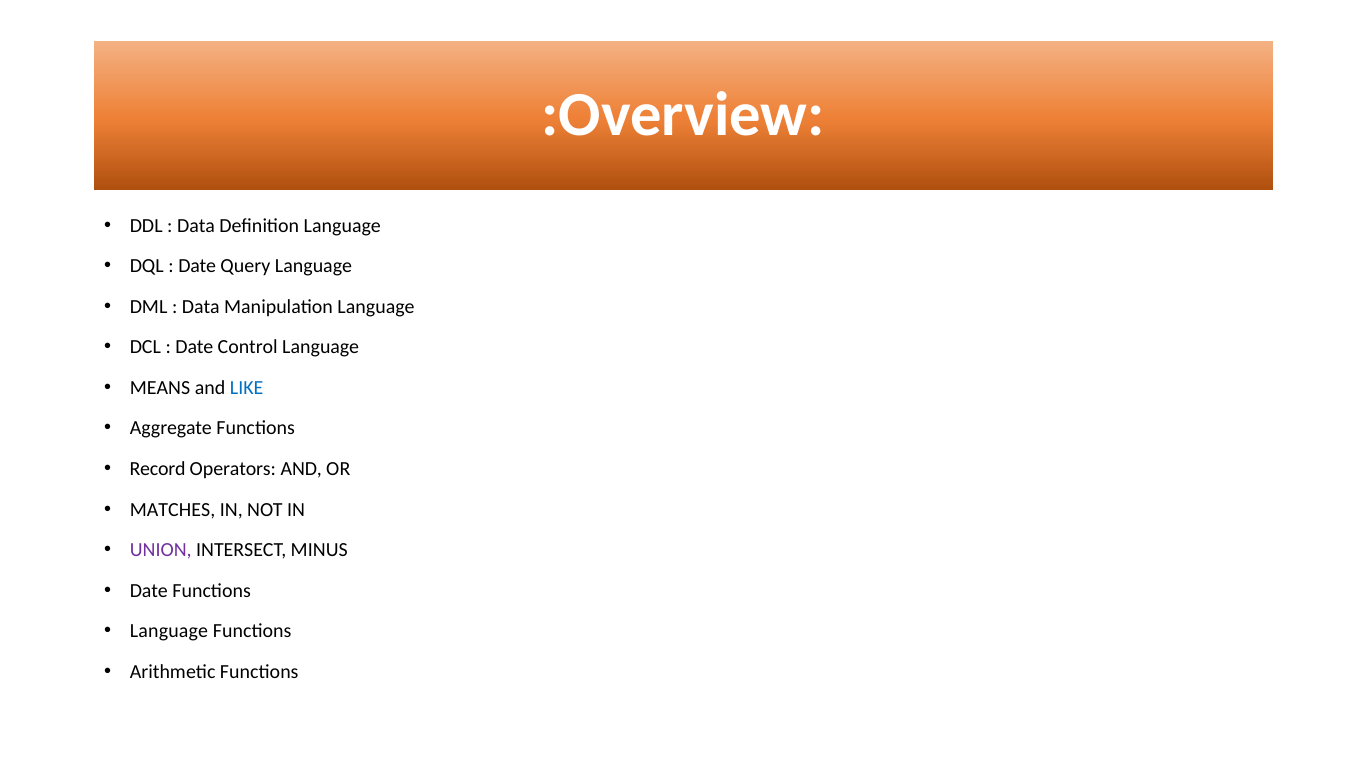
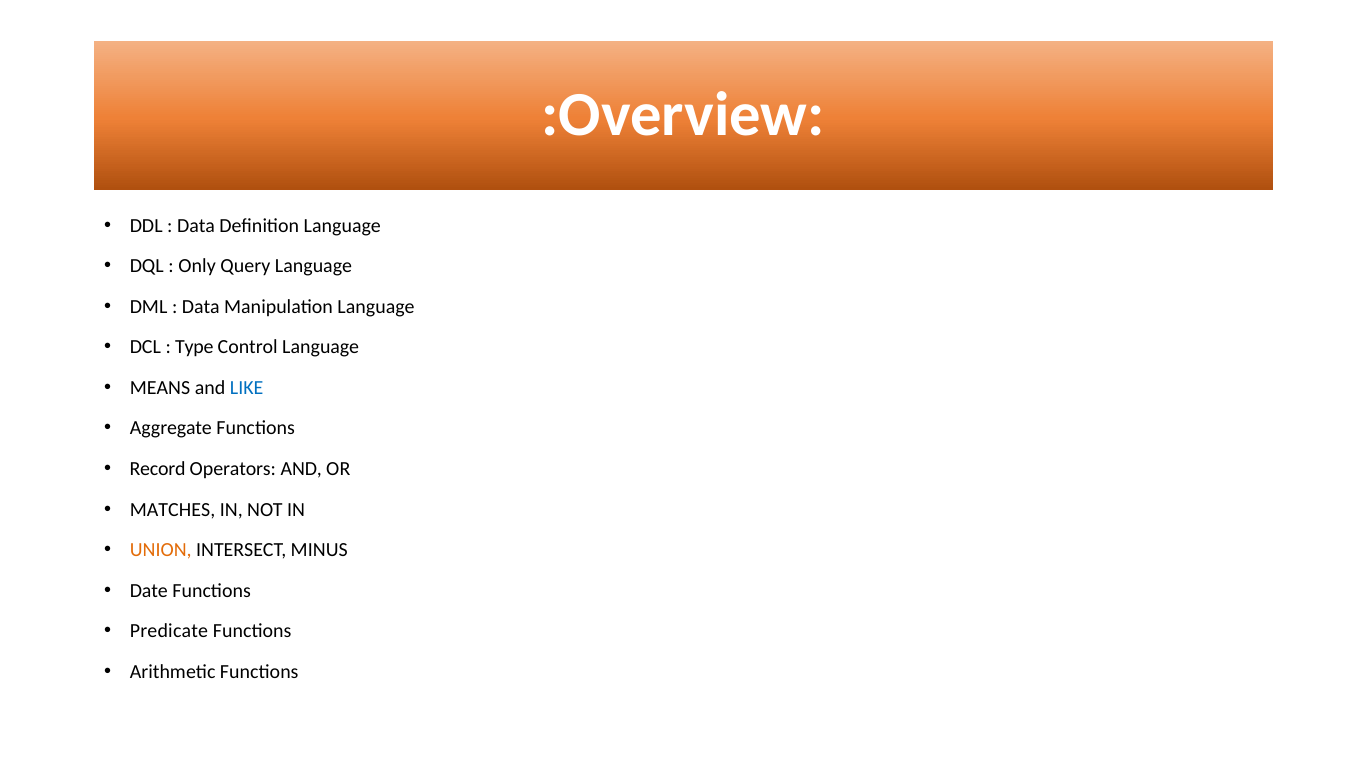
Date at (197, 266): Date -> Only
Date at (194, 347): Date -> Type
UNION colour: purple -> orange
Language at (169, 631): Language -> Predicate
